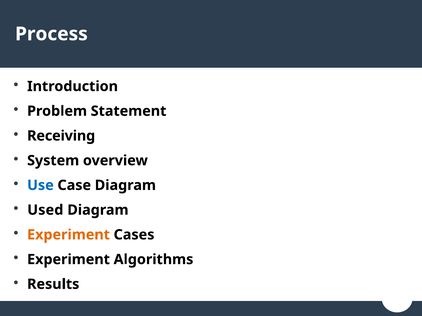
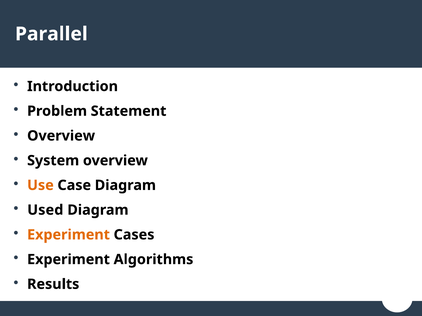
Process: Process -> Parallel
Receiving at (61, 136): Receiving -> Overview
Use colour: blue -> orange
